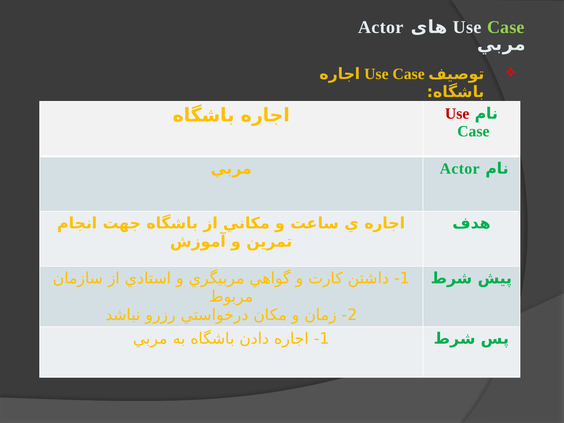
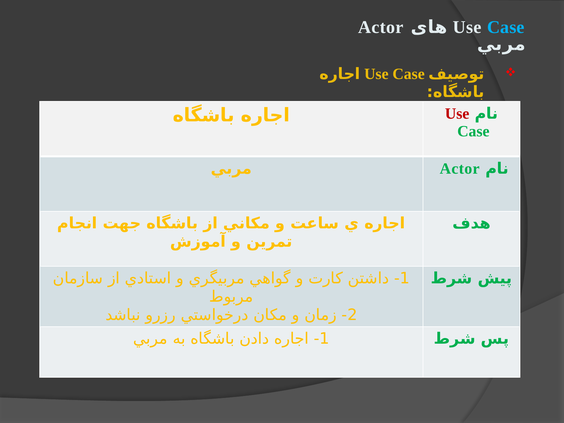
Case at (506, 27) colour: light green -> light blue
